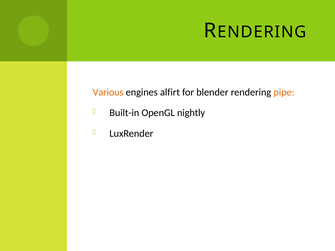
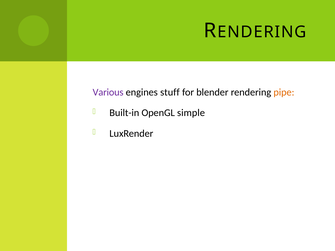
Various colour: orange -> purple
alfirt: alfirt -> stuff
nightly: nightly -> simple
